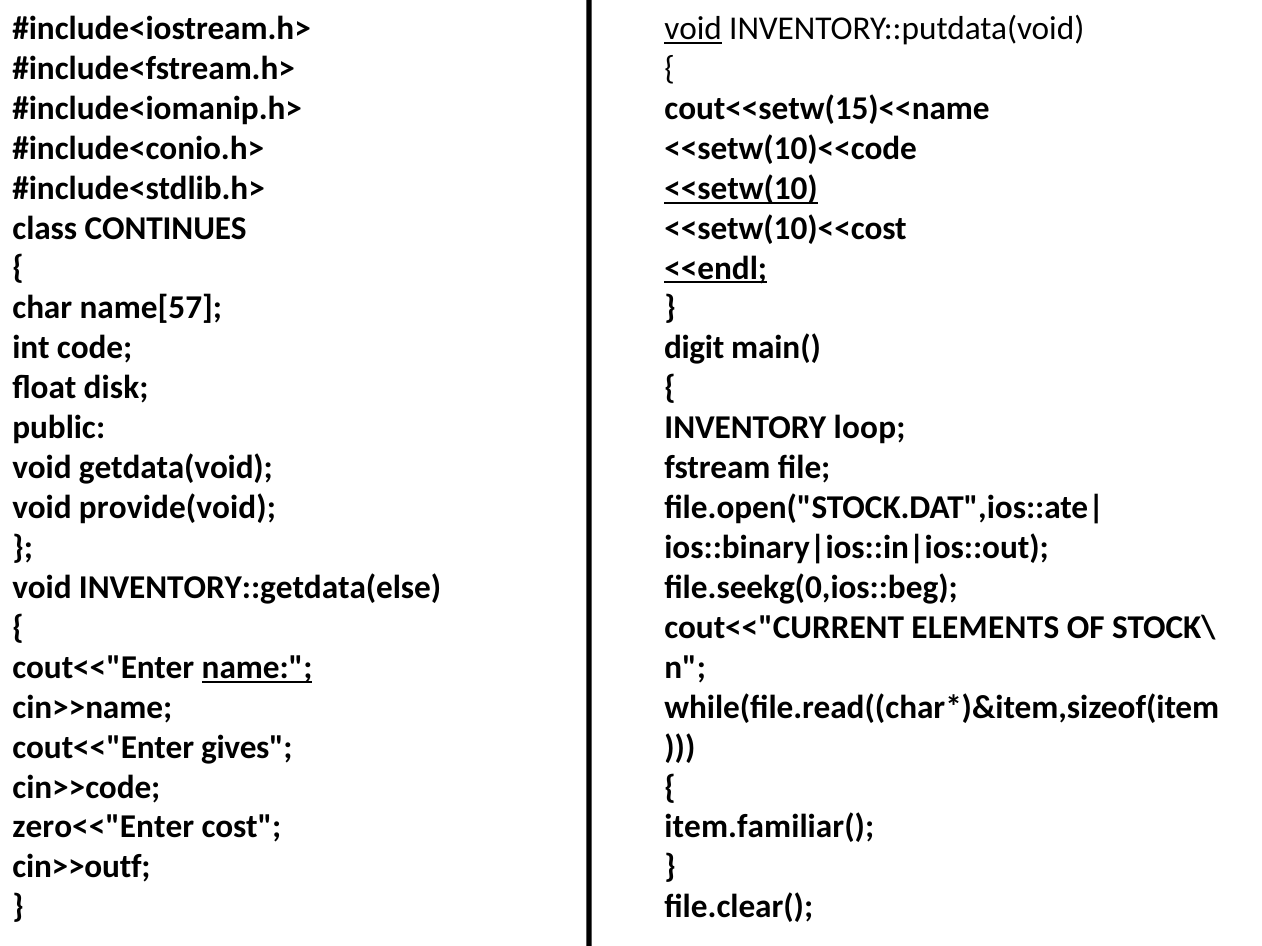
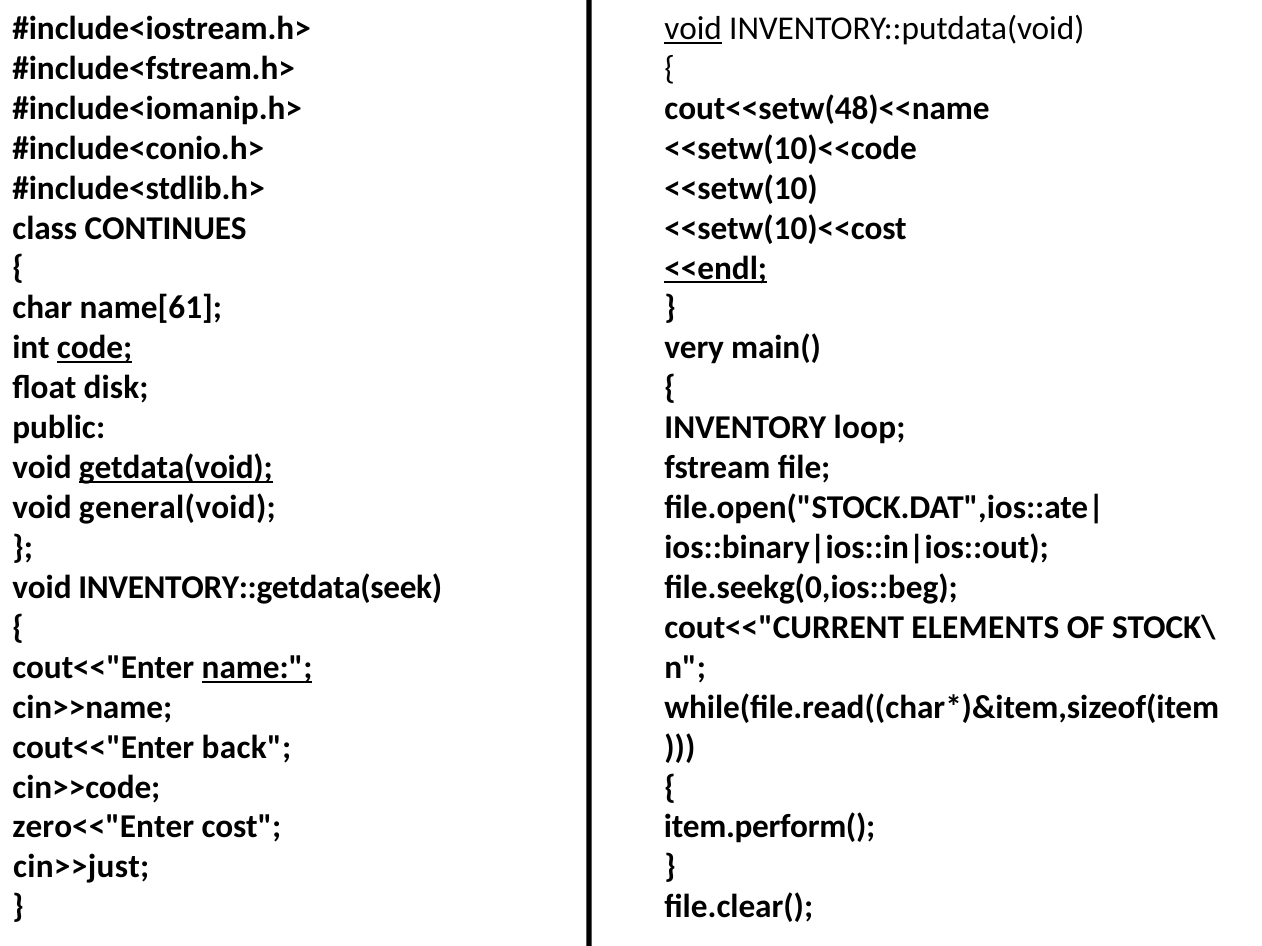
cout<<setw(15)<<name: cout<<setw(15)<<name -> cout<<setw(48)<<name
<<setw(10 underline: present -> none
name[57: name[57 -> name[61
code underline: none -> present
digit: digit -> very
getdata(void underline: none -> present
provide(void: provide(void -> general(void
INVENTORY::getdata(else: INVENTORY::getdata(else -> INVENTORY::getdata(seek
gives: gives -> back
item.familiar(: item.familiar( -> item.perform(
cin>>outf: cin>>outf -> cin>>just
